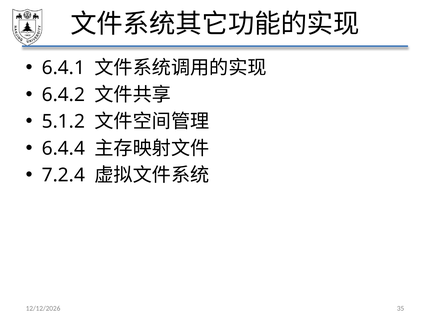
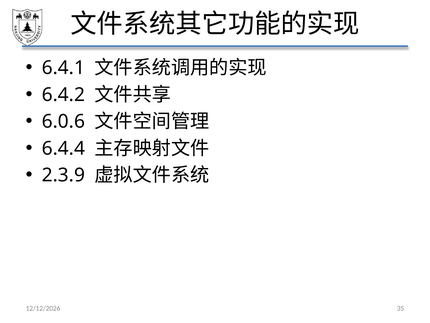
5.1.2: 5.1.2 -> 6.0.6
7.2.4: 7.2.4 -> 2.3.9
